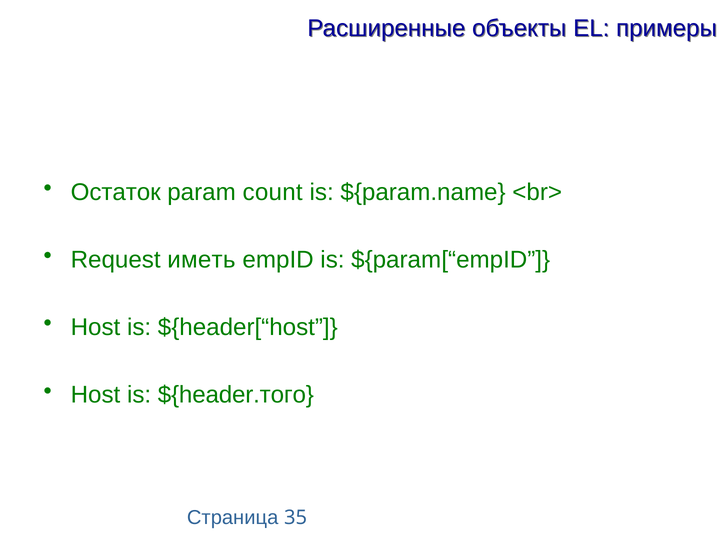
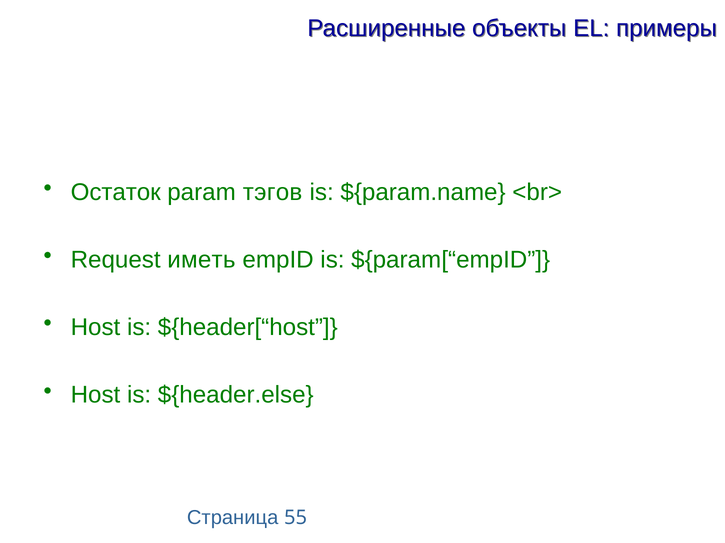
count: count -> тэгов
${header.того: ${header.того -> ${header.else
35: 35 -> 55
